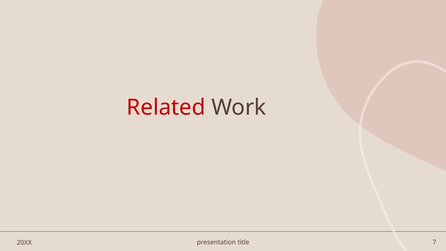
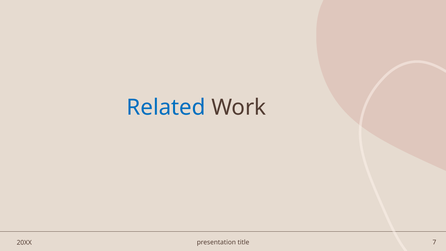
Related colour: red -> blue
